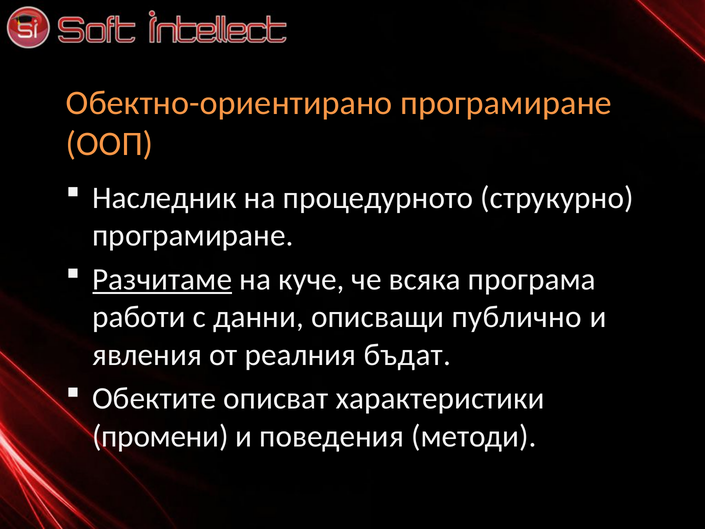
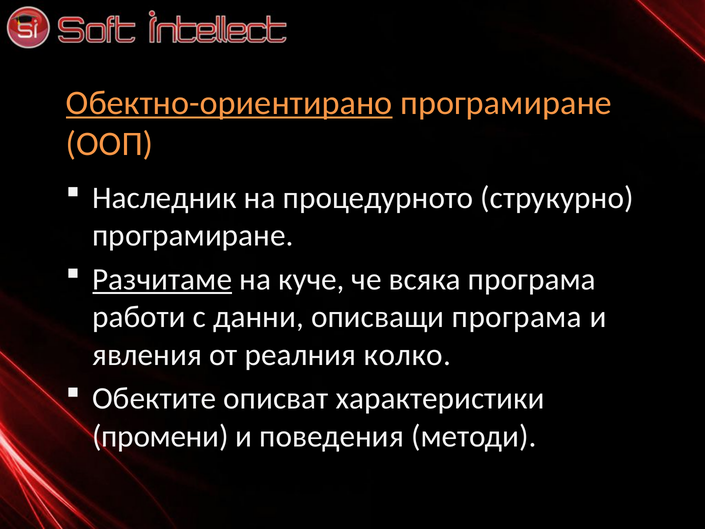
Обектно-ориентирано underline: none -> present
описващи публично: публично -> програма
бъдат: бъдат -> колко
